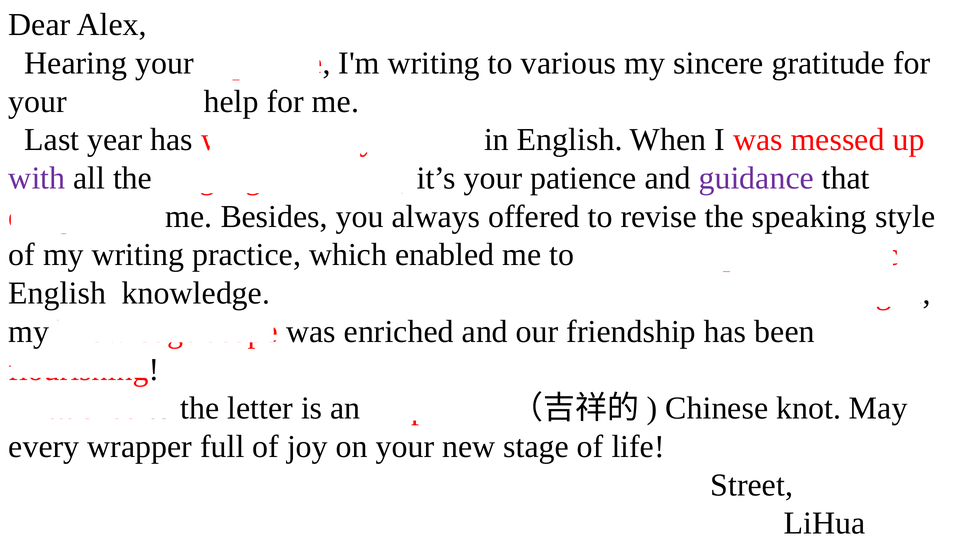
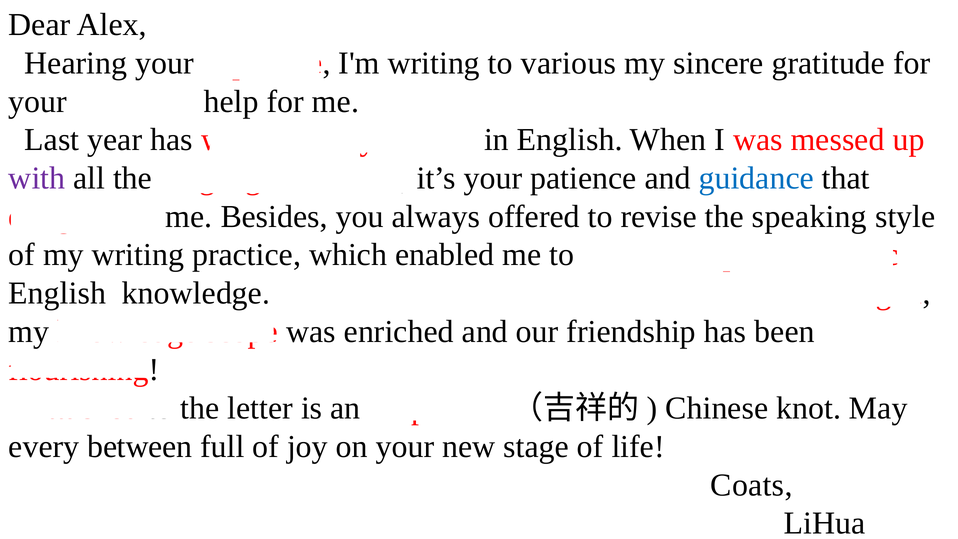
guidance colour: purple -> blue
wrapper: wrapper -> between
Street: Street -> Coats
